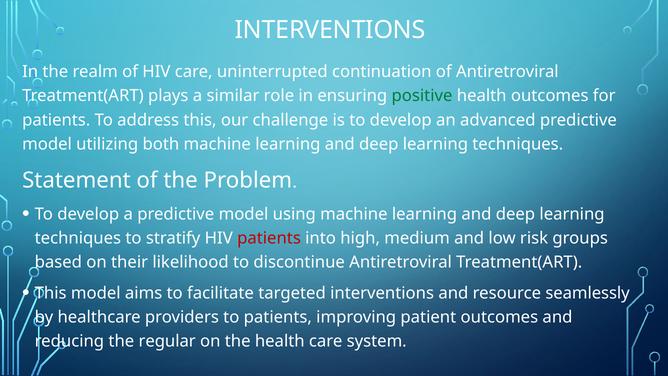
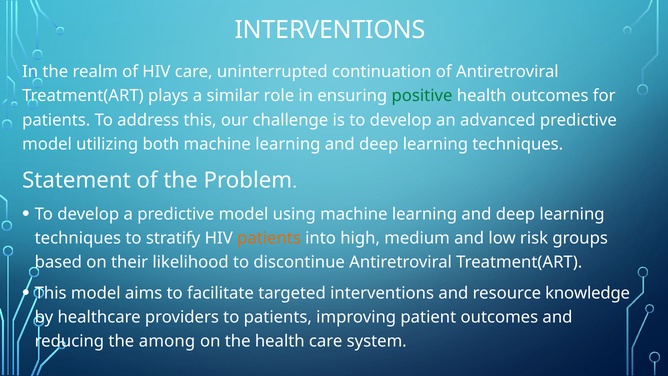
patients at (269, 238) colour: red -> orange
seamlessly: seamlessly -> knowledge
regular: regular -> among
